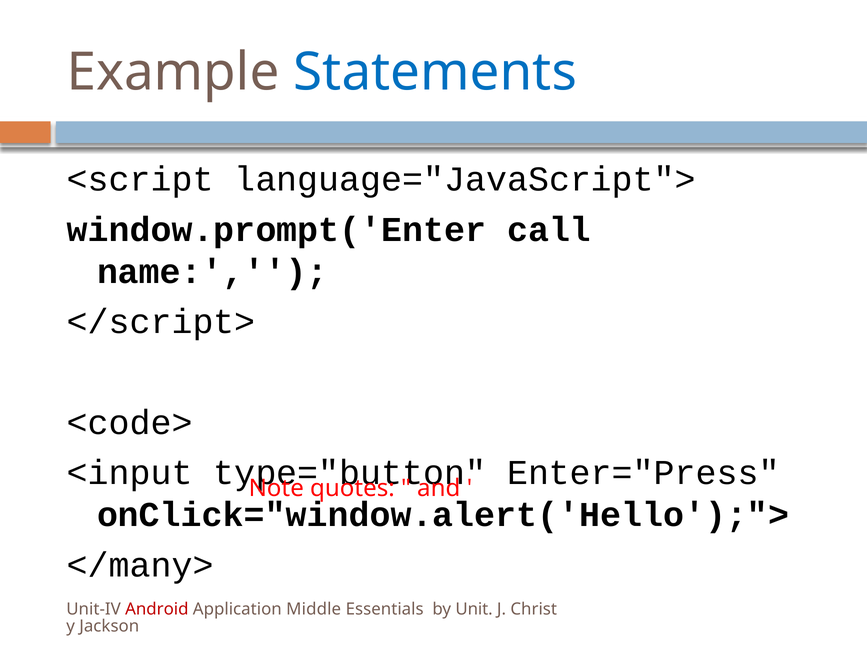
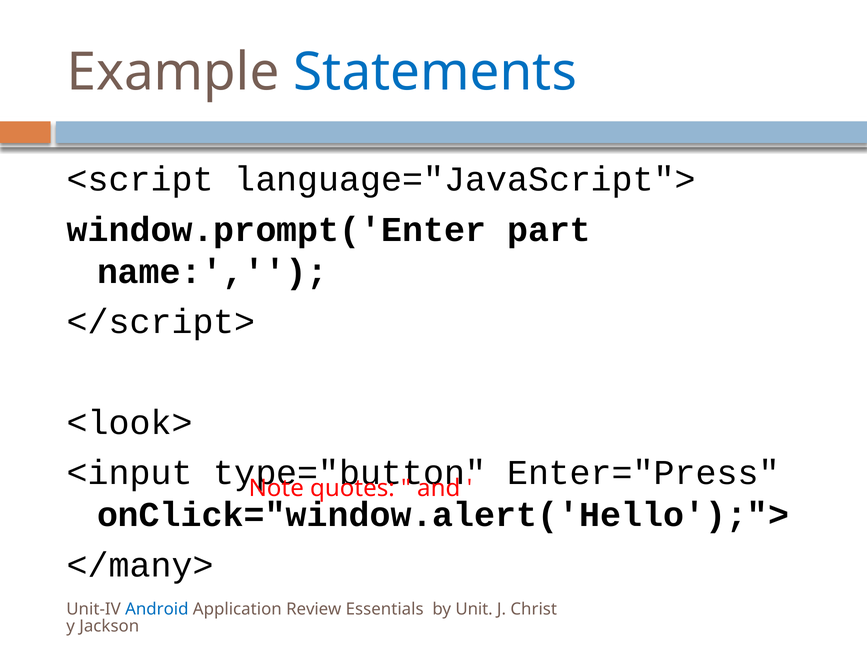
call: call -> part
<code>: <code> -> <look>
Android colour: red -> blue
Middle: Middle -> Review
